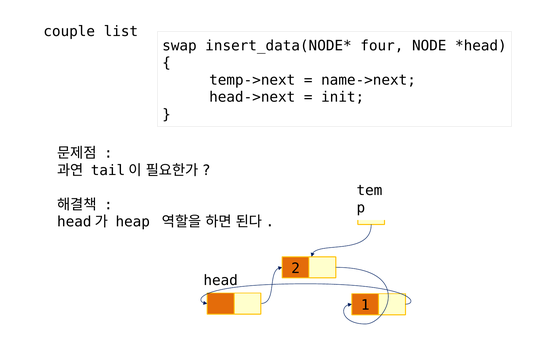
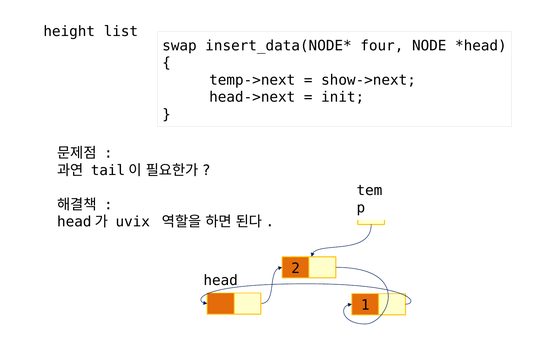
couple: couple -> height
name->next: name->next -> show->next
heap: heap -> uvix
